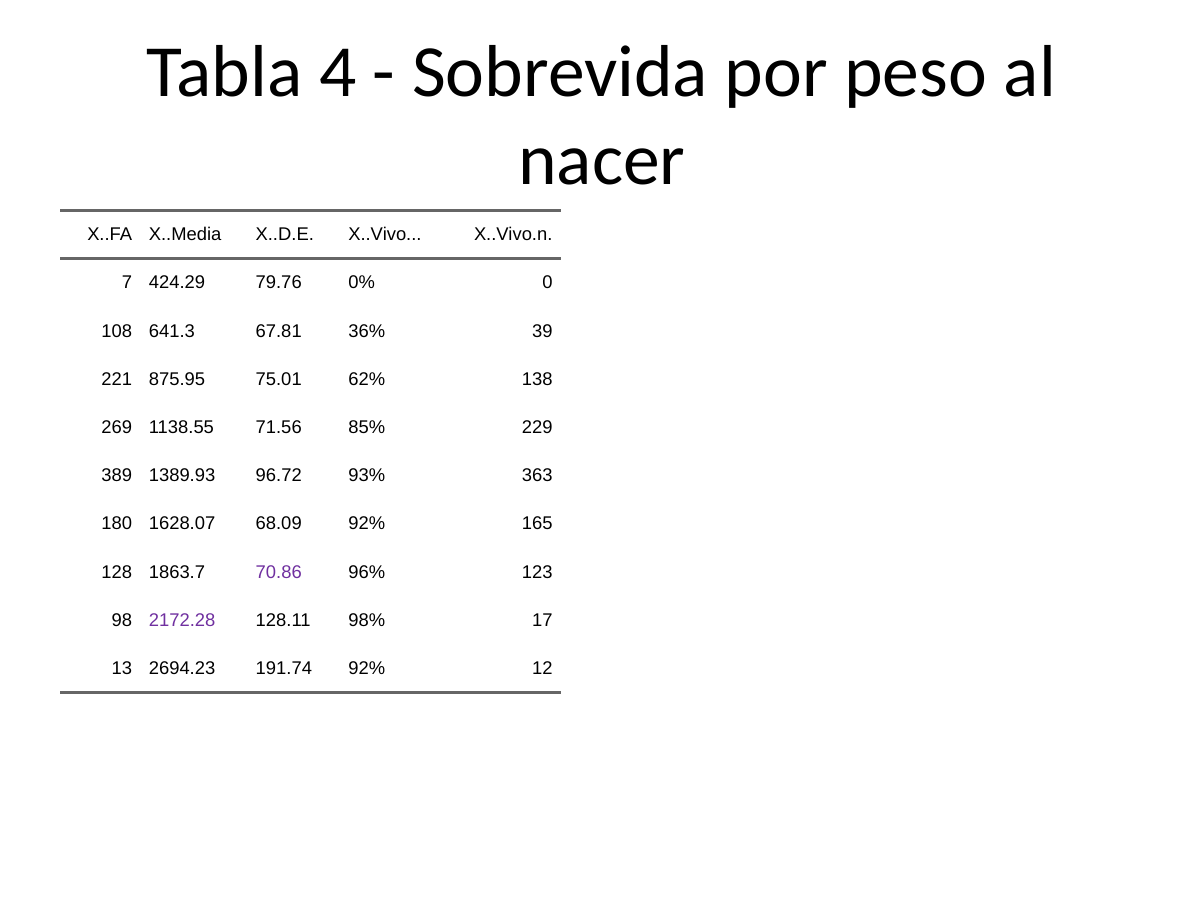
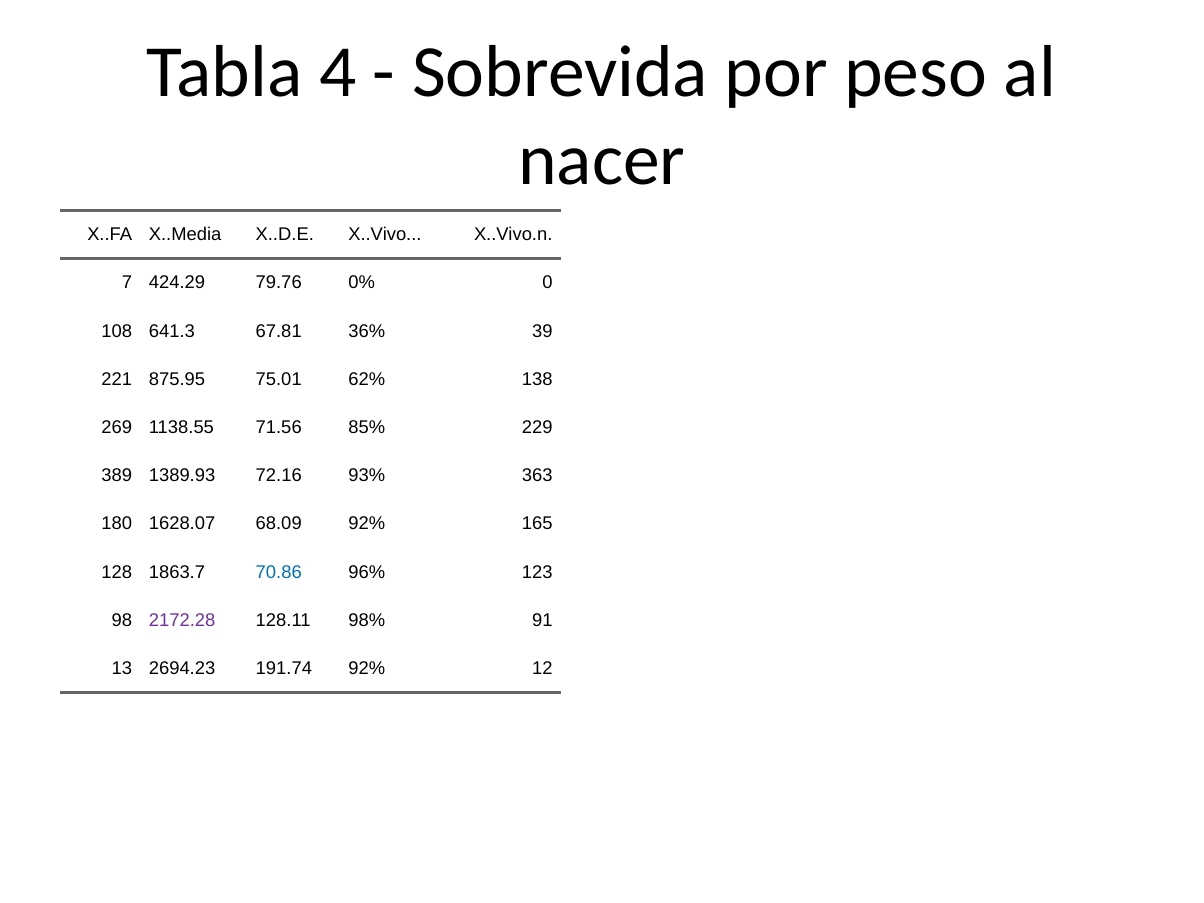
96.72: 96.72 -> 72.16
70.86 colour: purple -> blue
17: 17 -> 91
